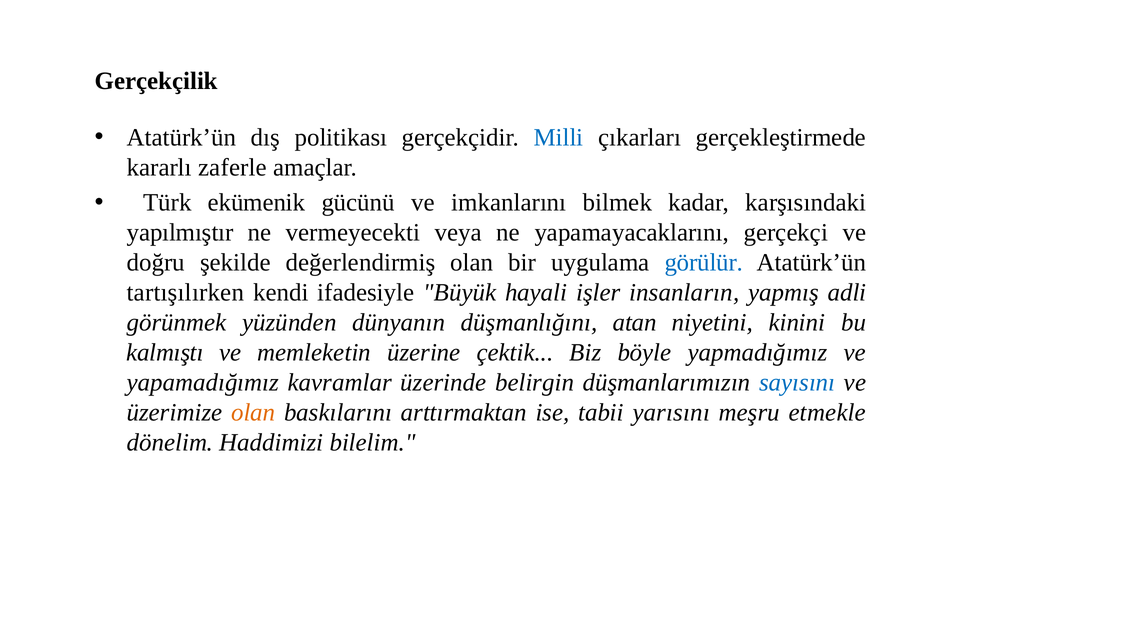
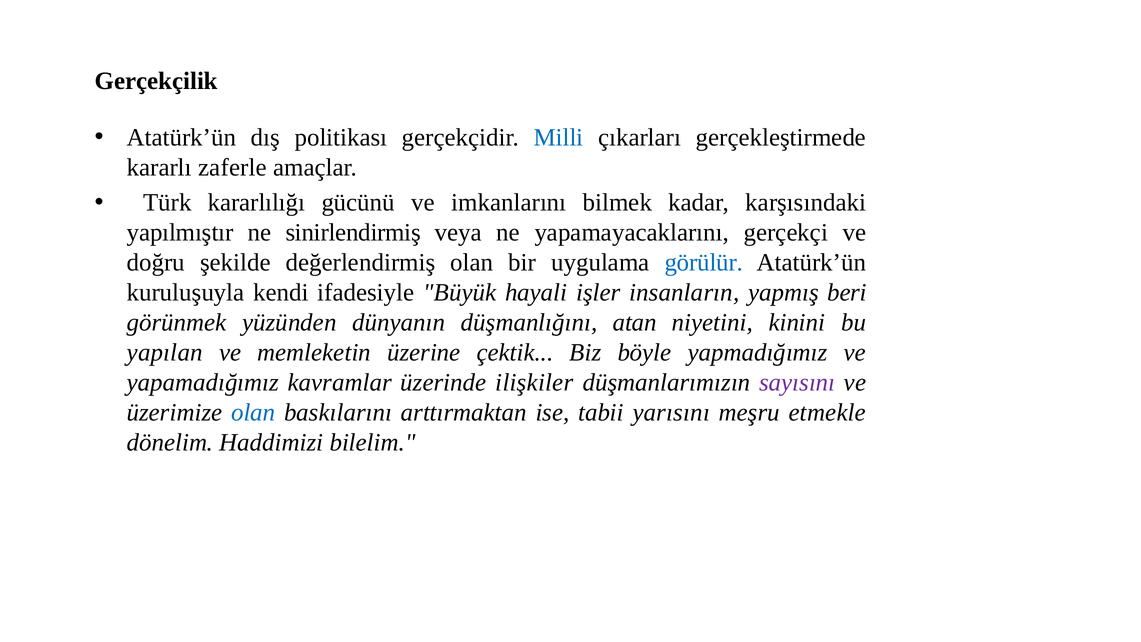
ekümenik: ekümenik -> kararlılığı
vermeyecekti: vermeyecekti -> sinirlendirmiş
tartışılırken: tartışılırken -> kuruluşuyla
adli: adli -> beri
kalmıştı: kalmıştı -> yapılan
belirgin: belirgin -> ilişkiler
sayısını colour: blue -> purple
olan at (253, 412) colour: orange -> blue
